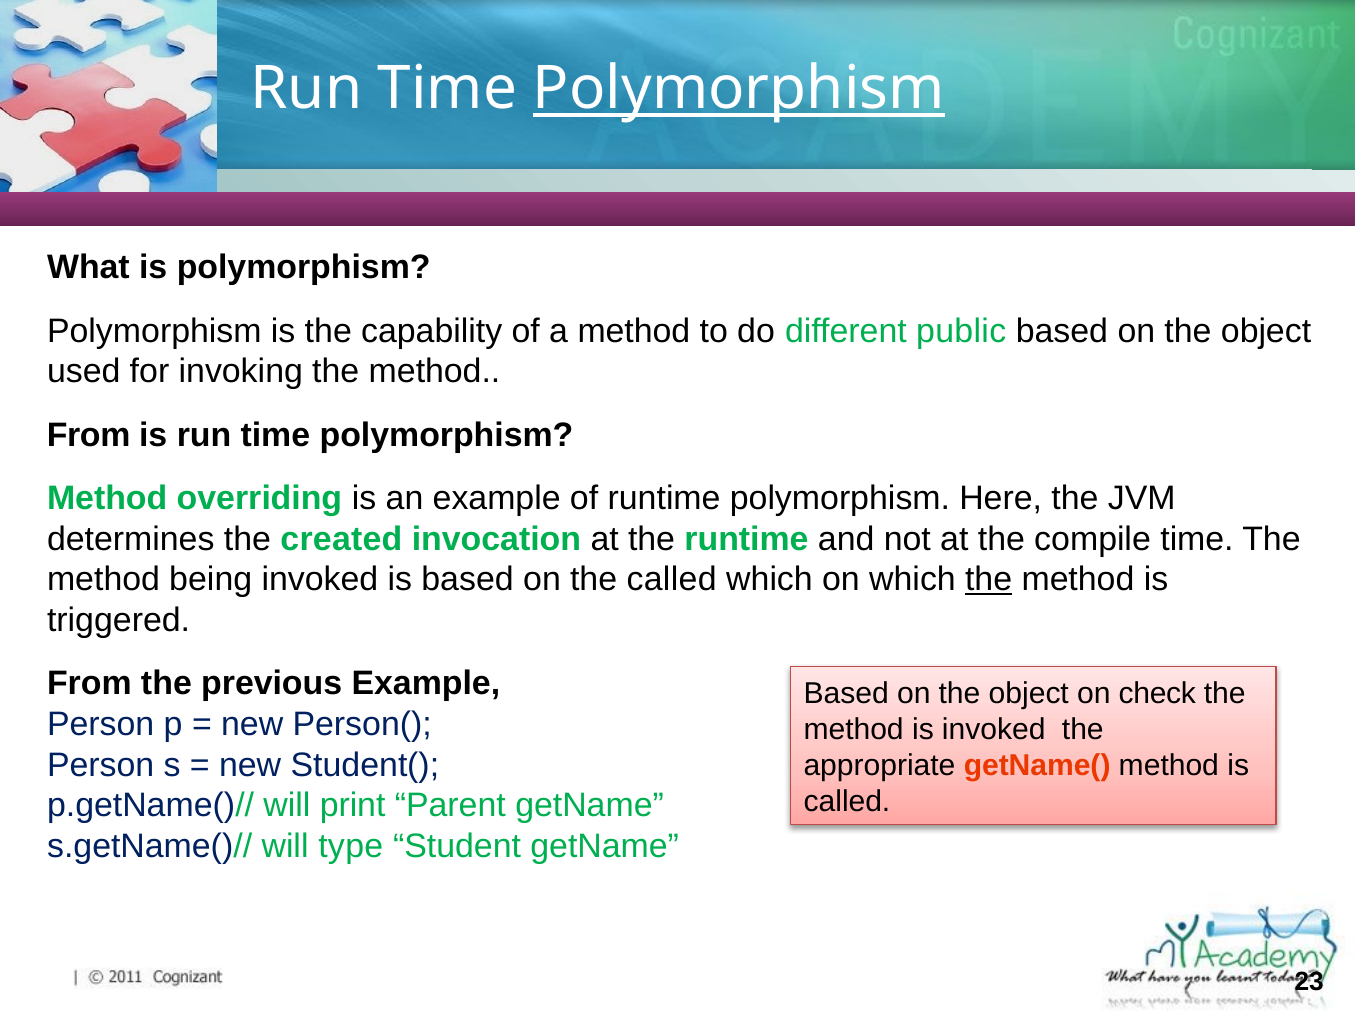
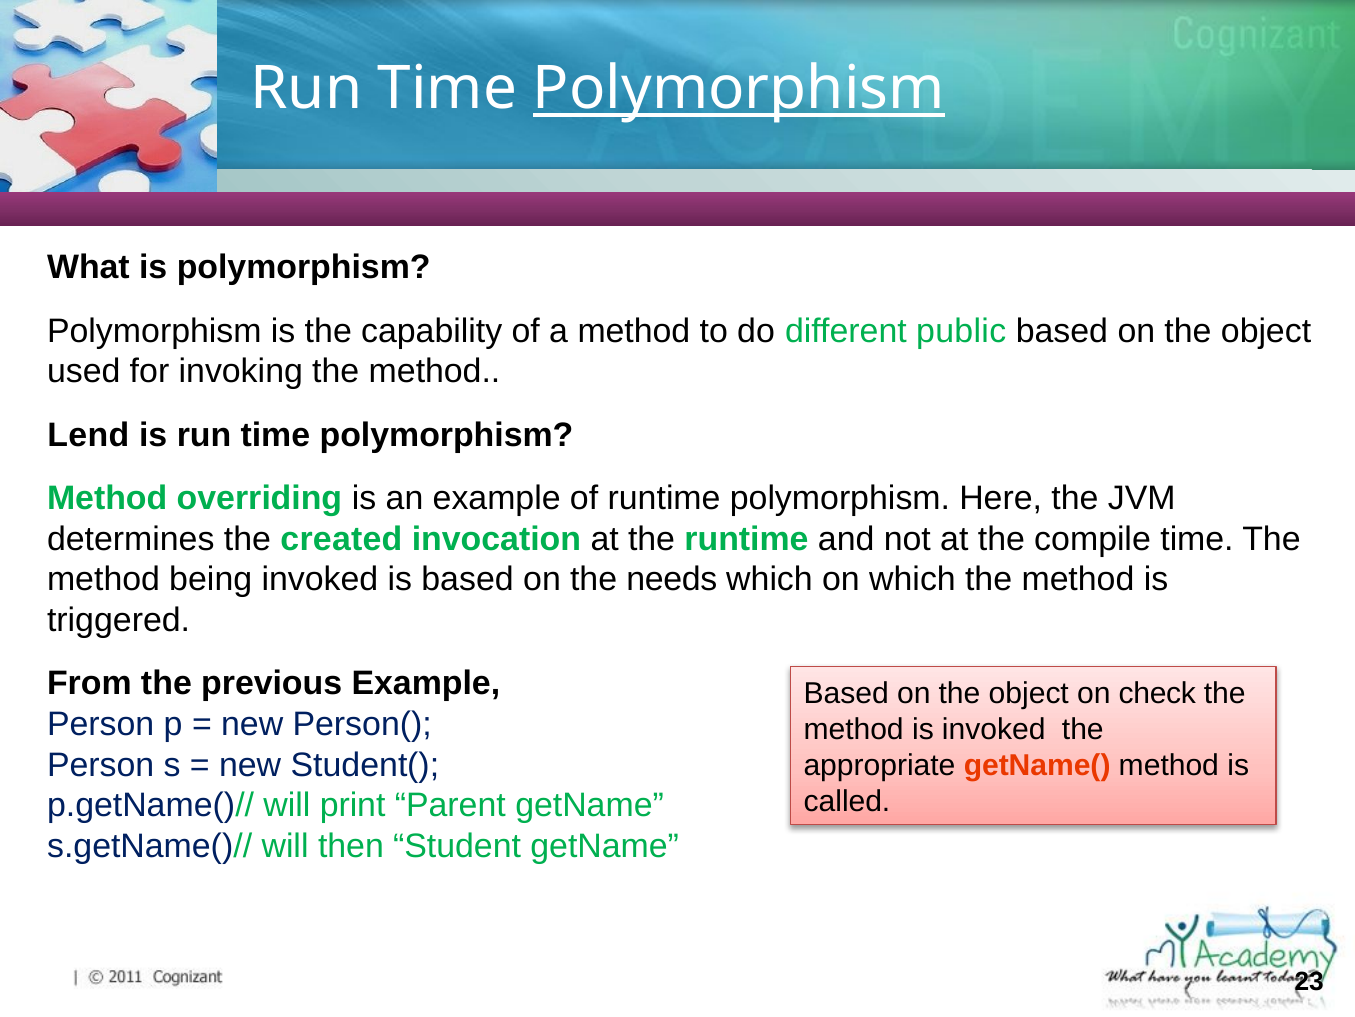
From at (89, 435): From -> Lend
the called: called -> needs
the at (989, 579) underline: present -> none
type: type -> then
